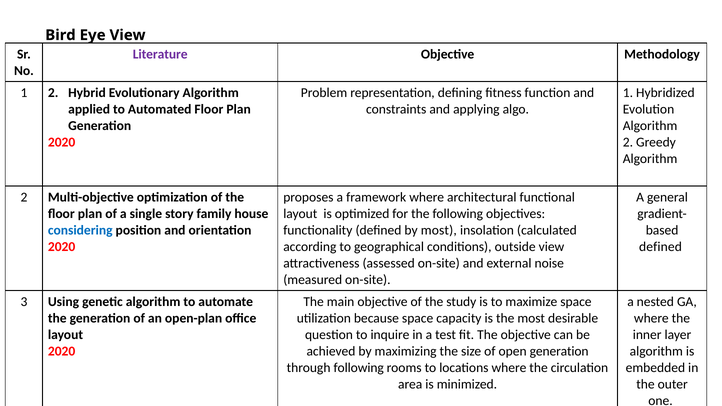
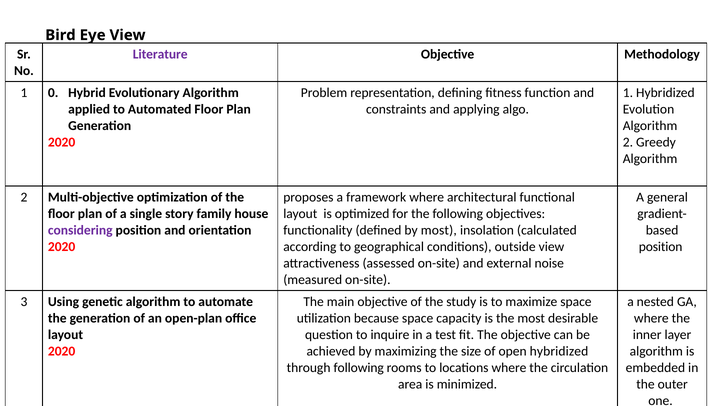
1 2: 2 -> 0
considering colour: blue -> purple
defined at (660, 247): defined -> position
open generation: generation -> hybridized
